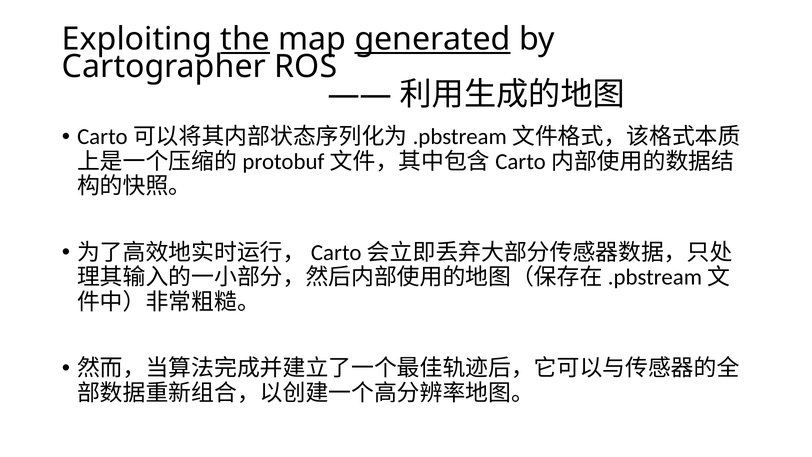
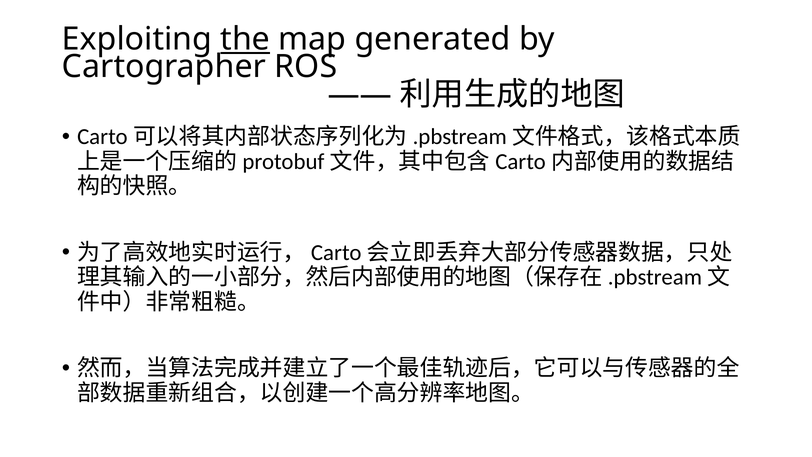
generated underline: present -> none
